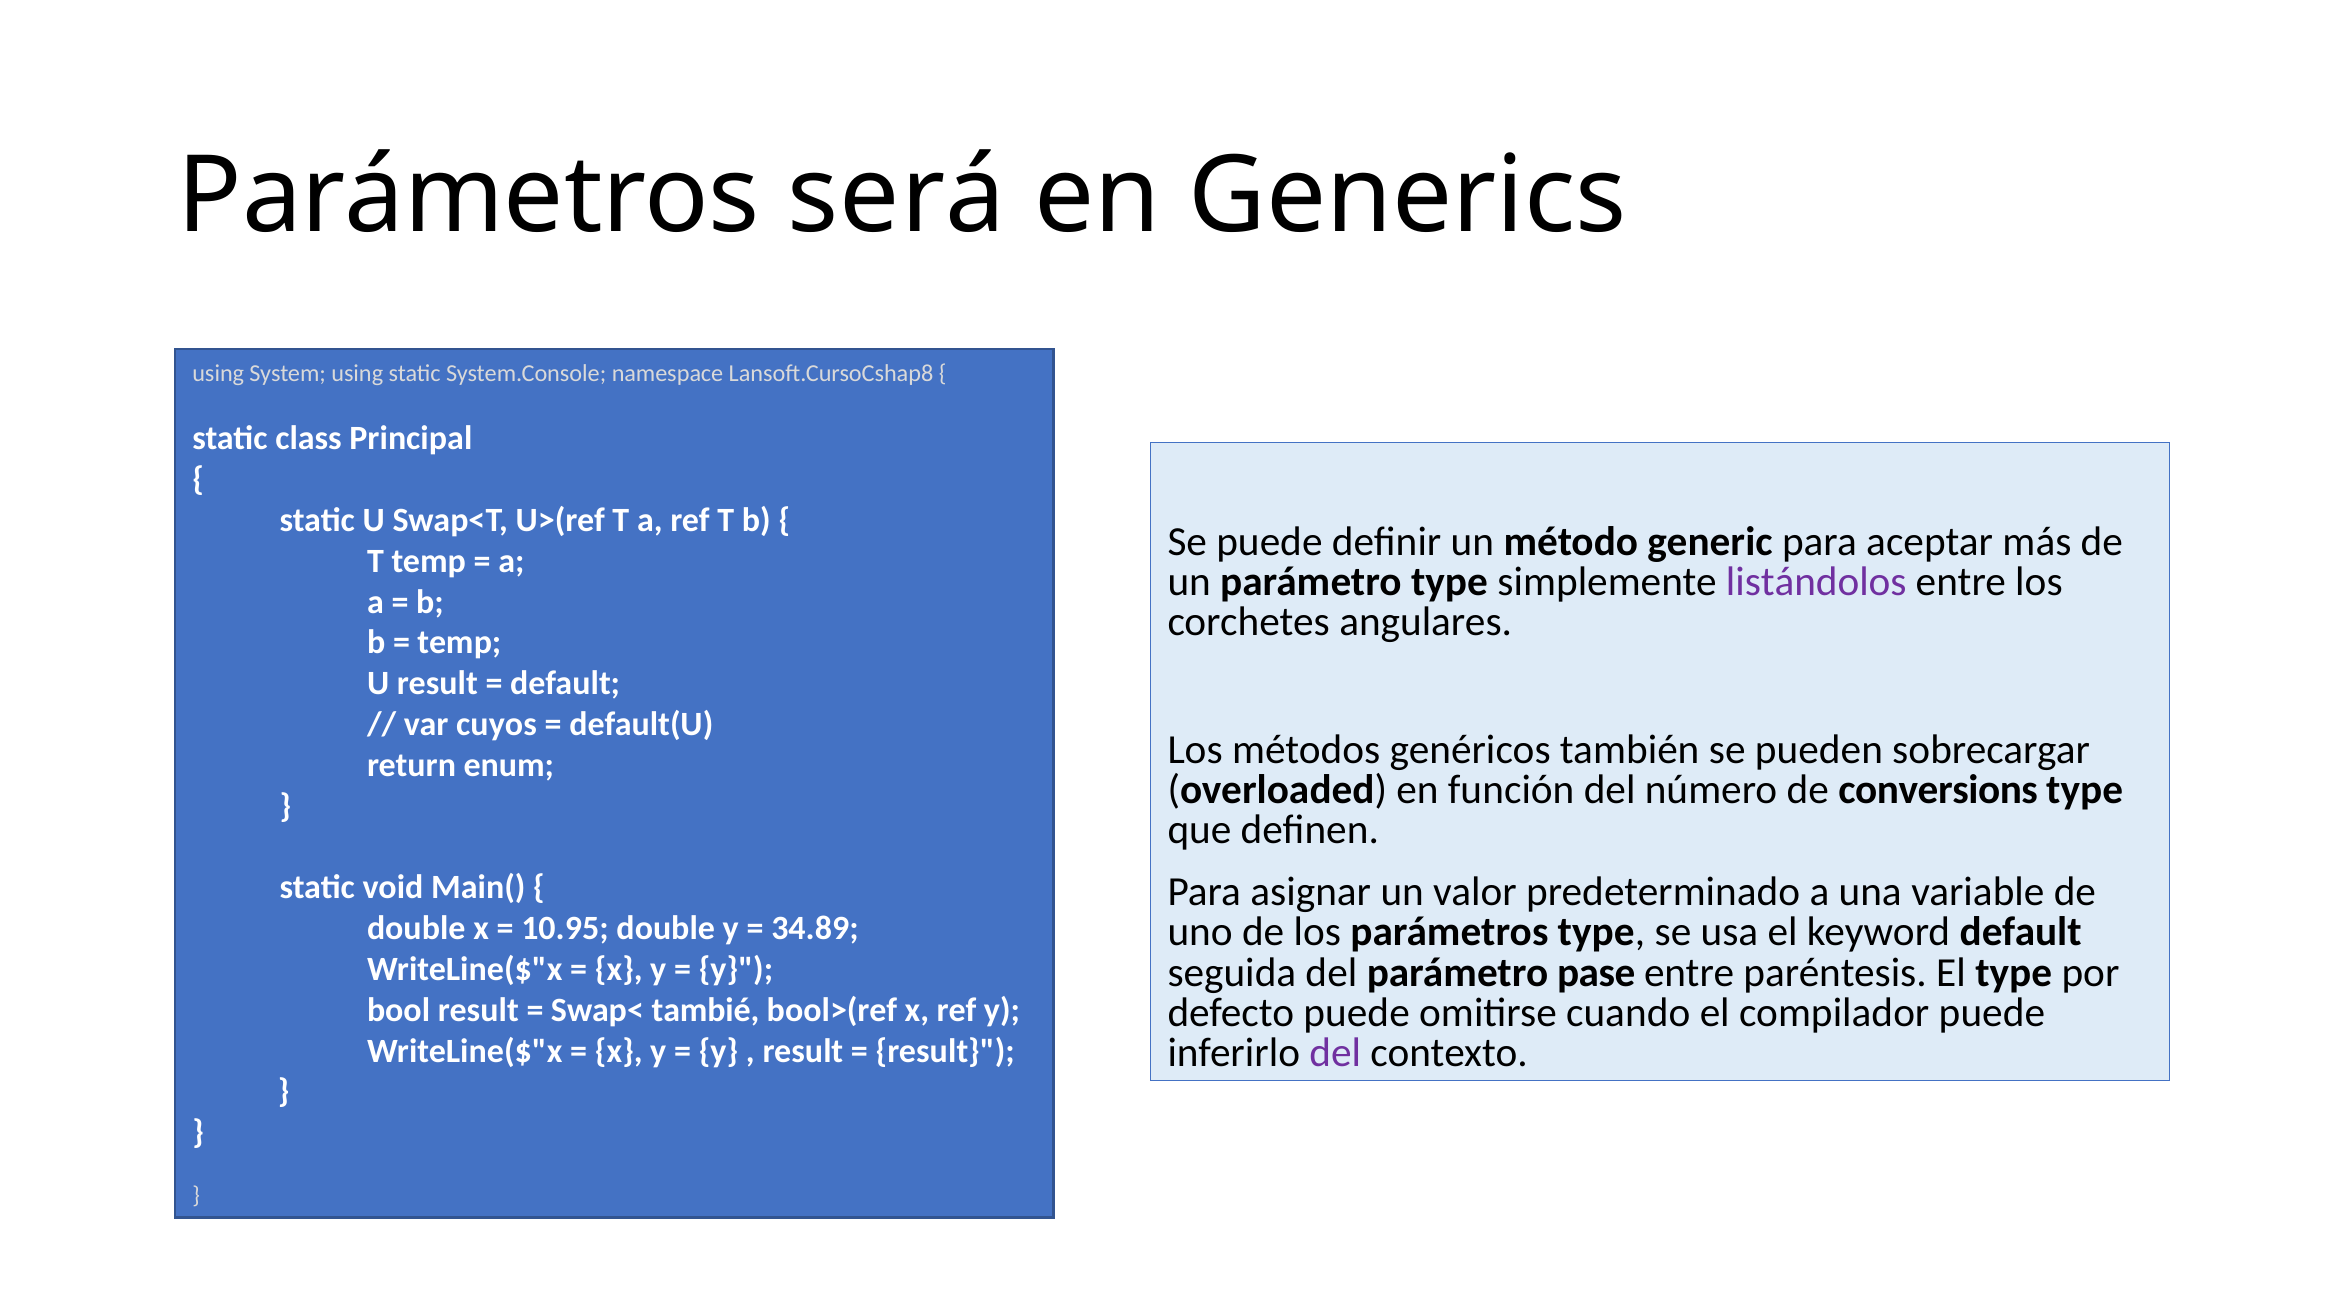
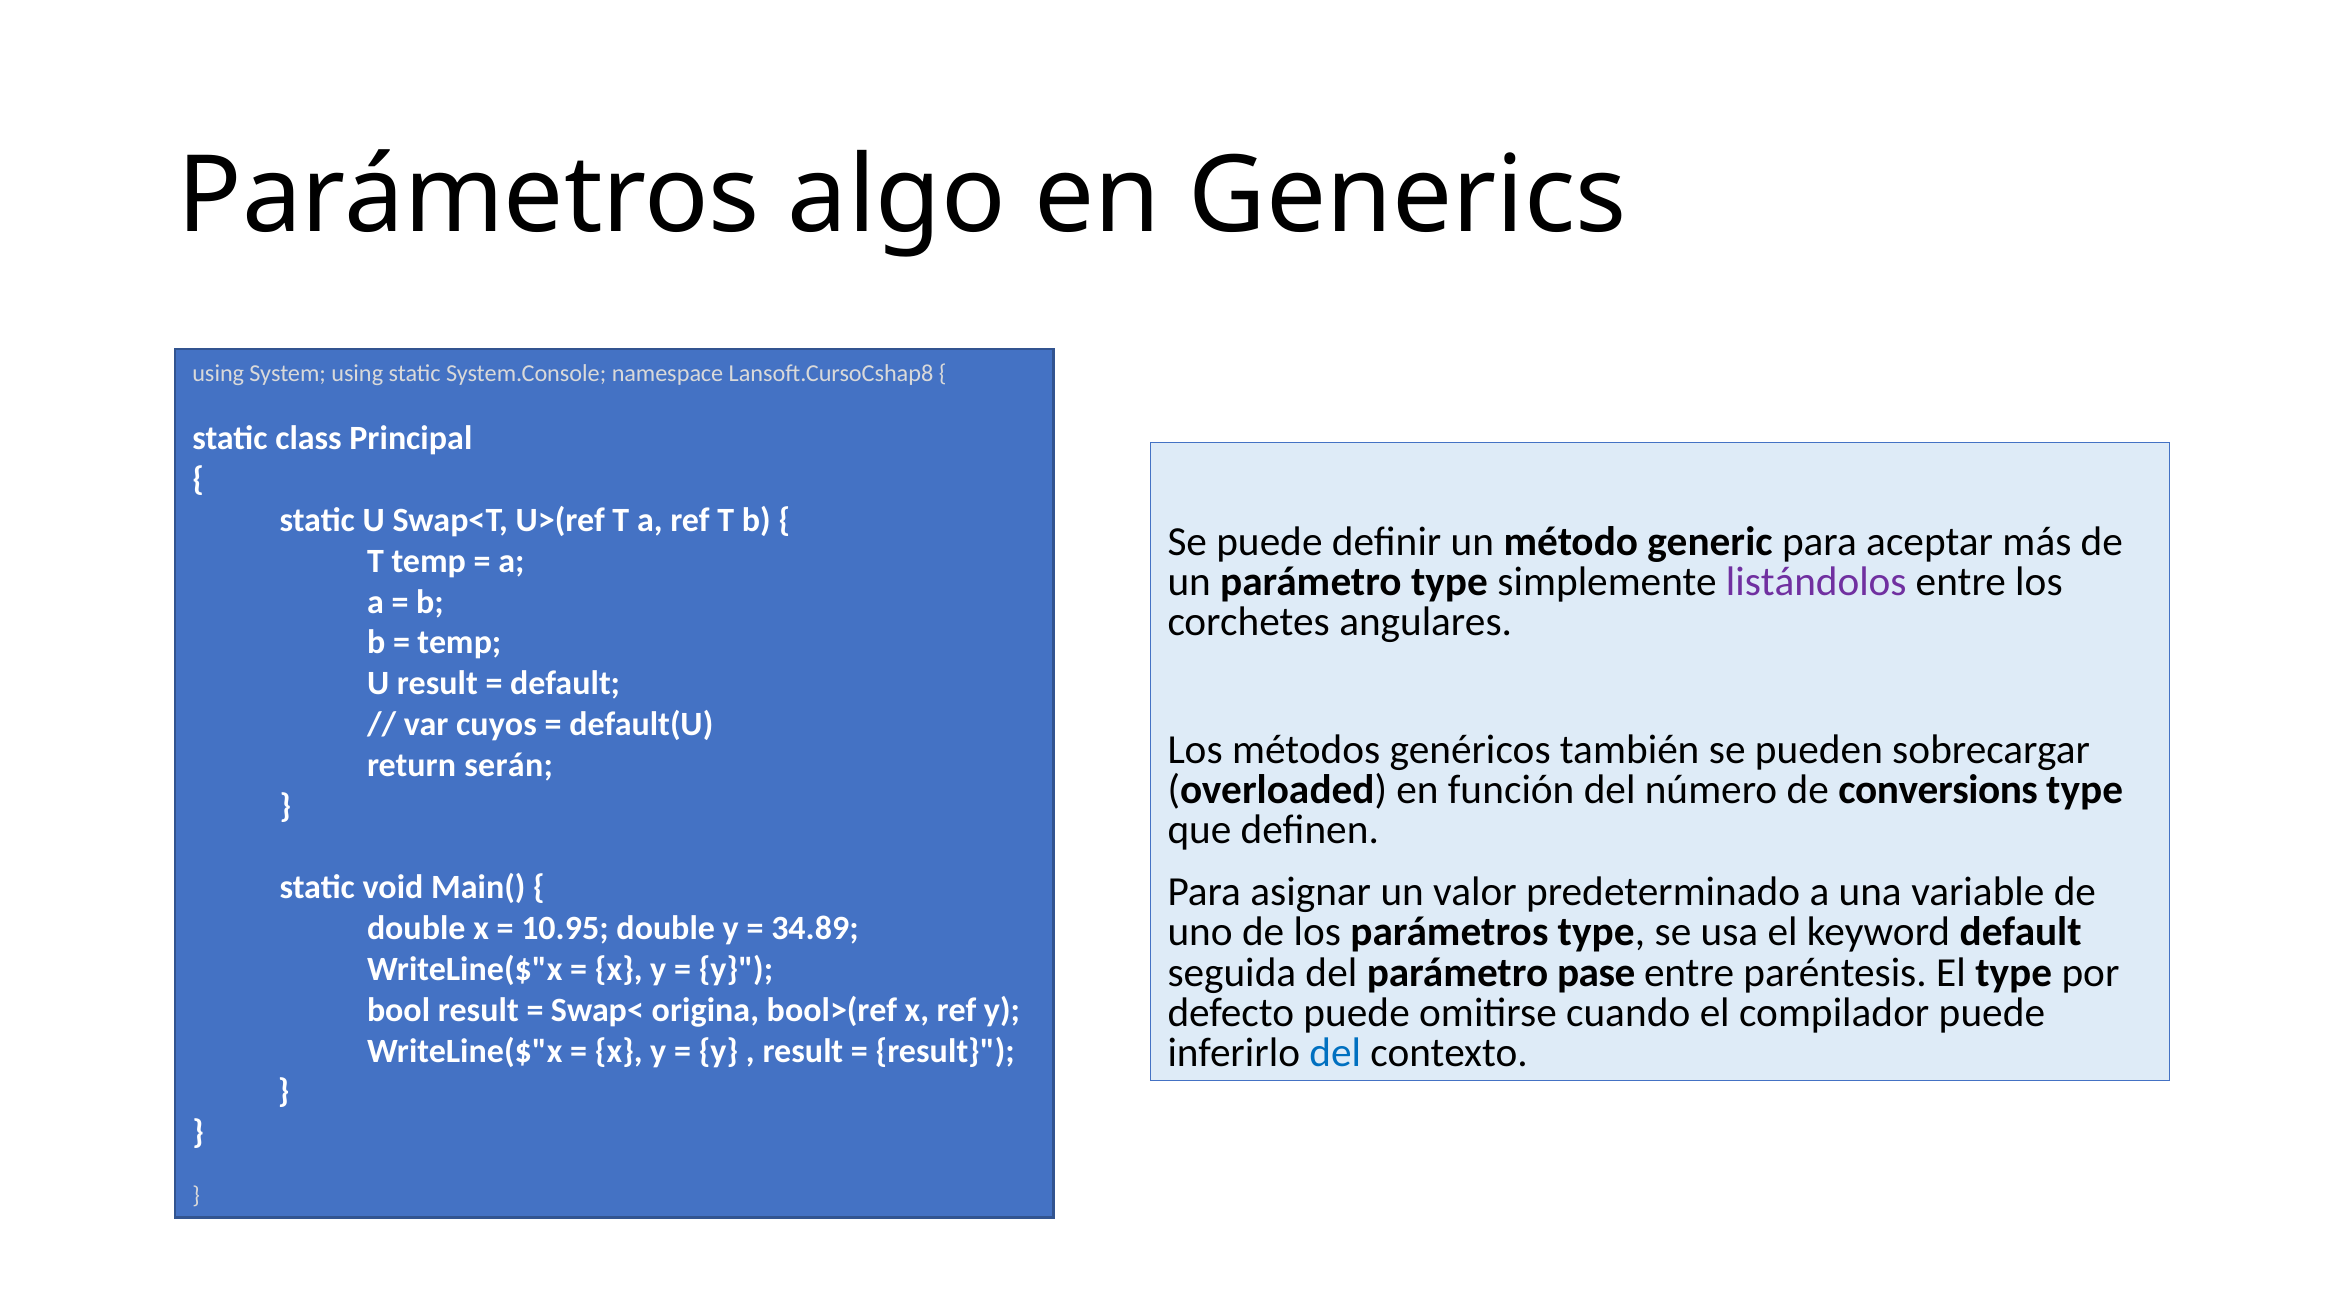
será: será -> algo
enum: enum -> serán
tambié: tambié -> origina
del at (1335, 1052) colour: purple -> blue
